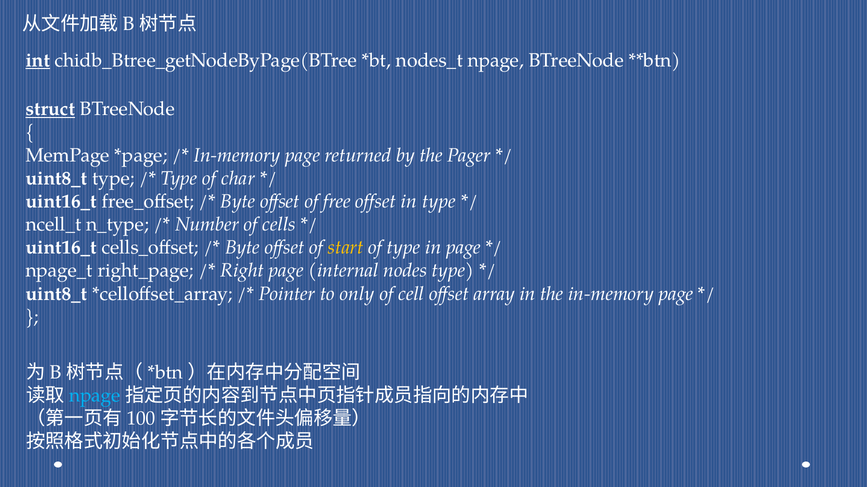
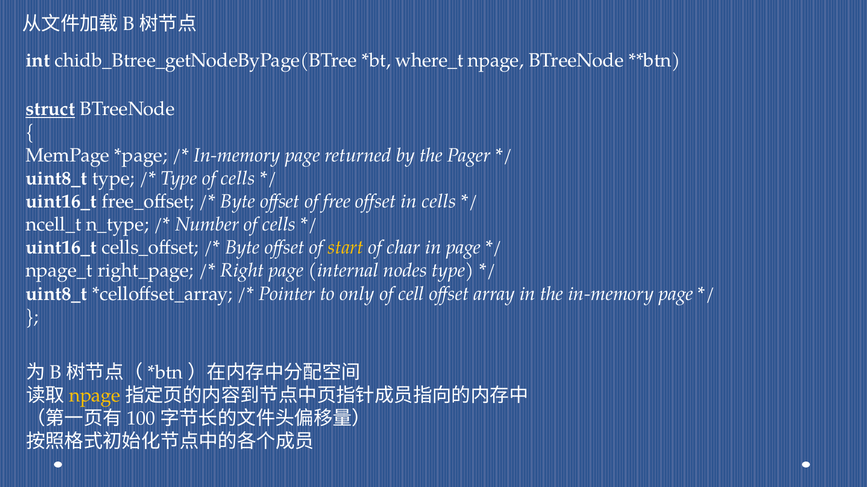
int underline: present -> none
nodes_t: nodes_t -> where_t
Type of char: char -> cells
in type: type -> cells
of type: type -> char
npage at (95, 396) colour: light blue -> yellow
